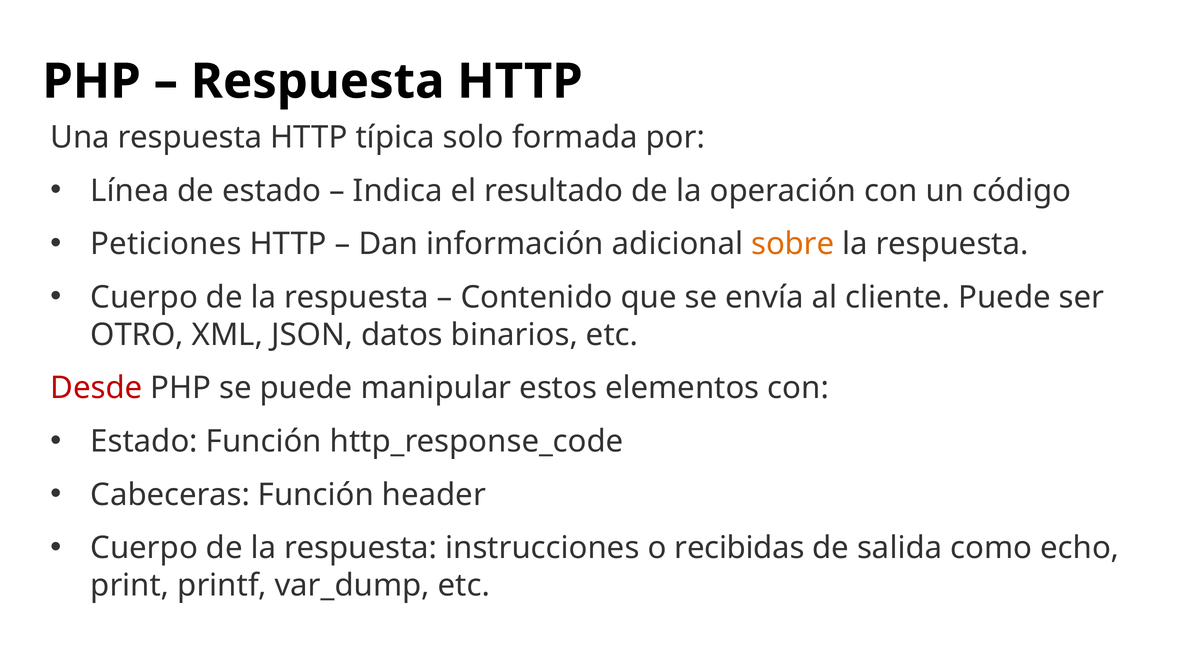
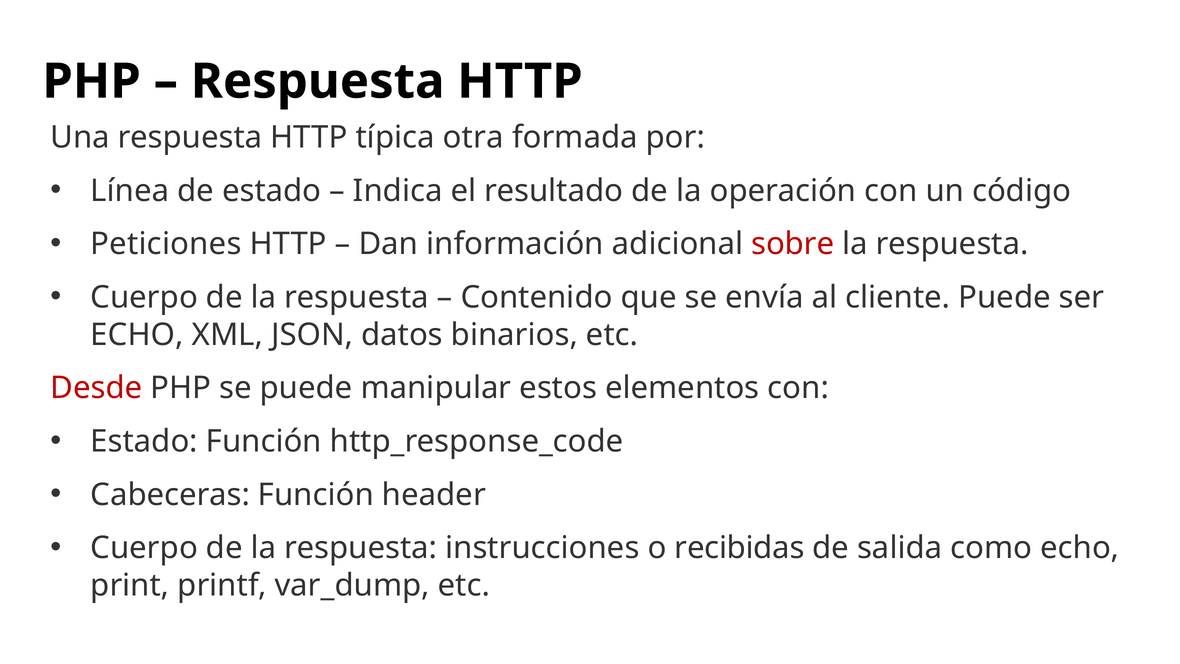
solo: solo -> otra
sobre colour: orange -> red
OTRO at (137, 335): OTRO -> ECHO
